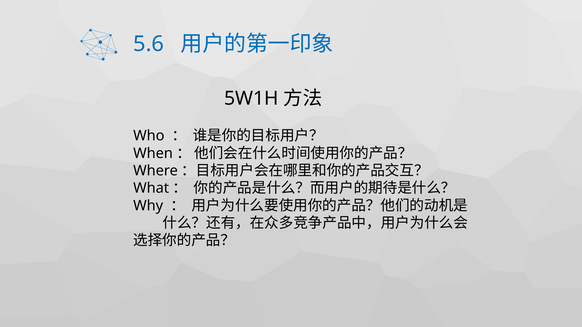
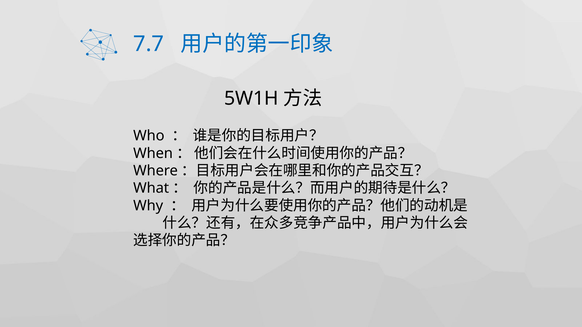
5.6: 5.6 -> 7.7
